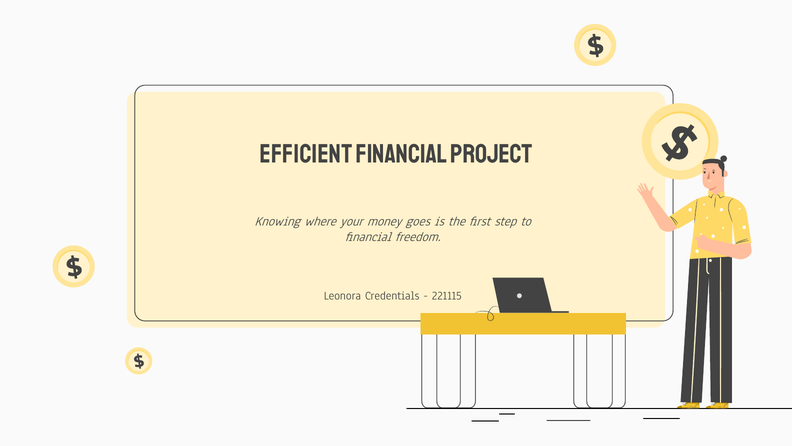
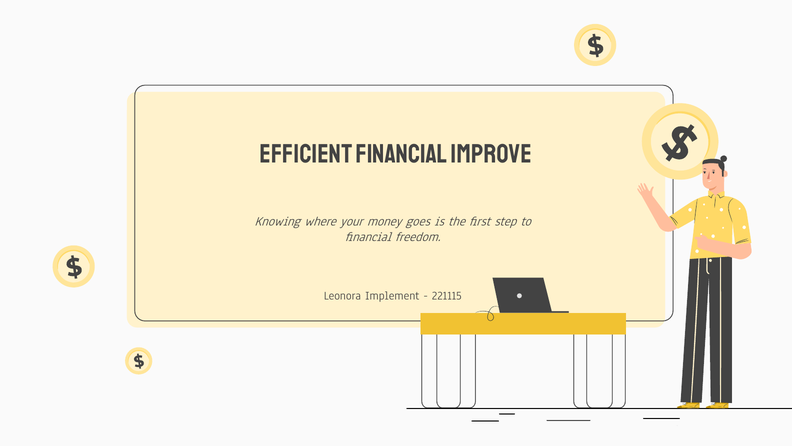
project: project -> improve
Credentials: Credentials -> Implement
